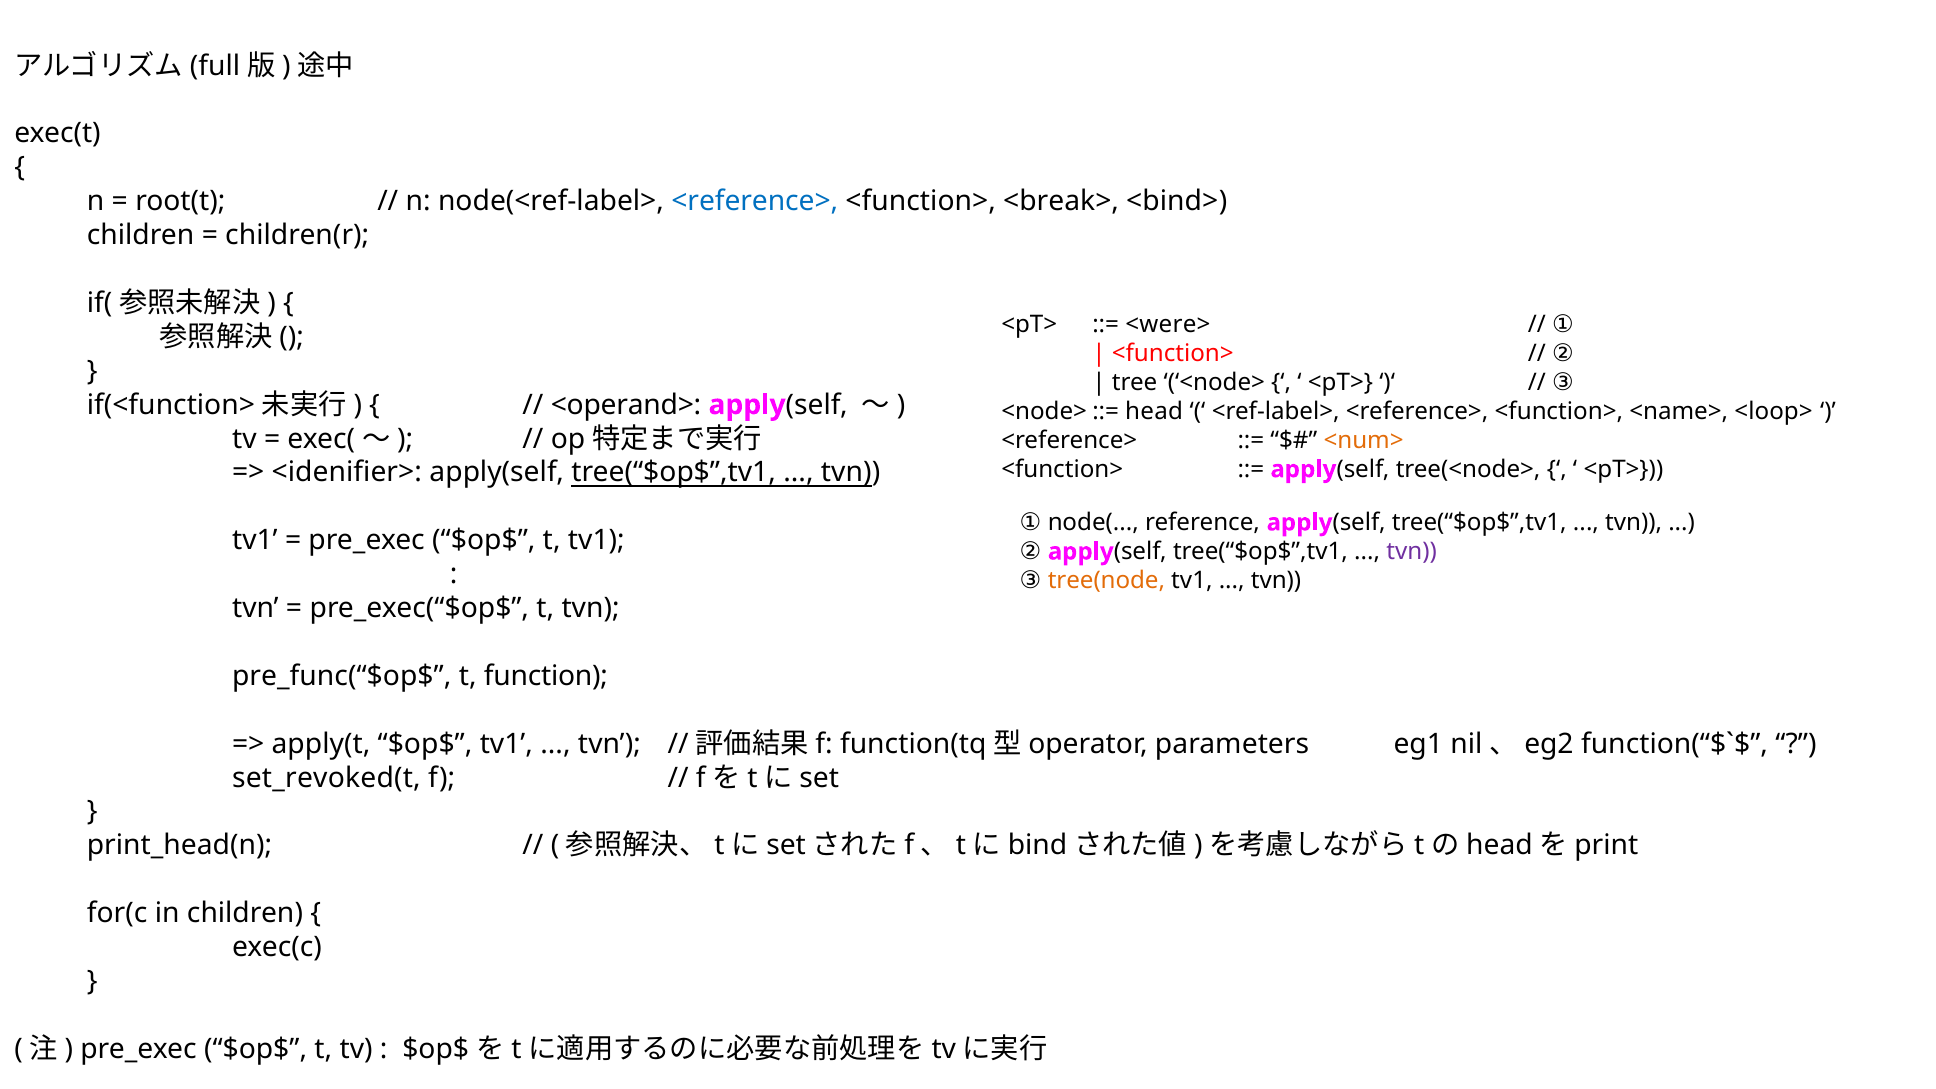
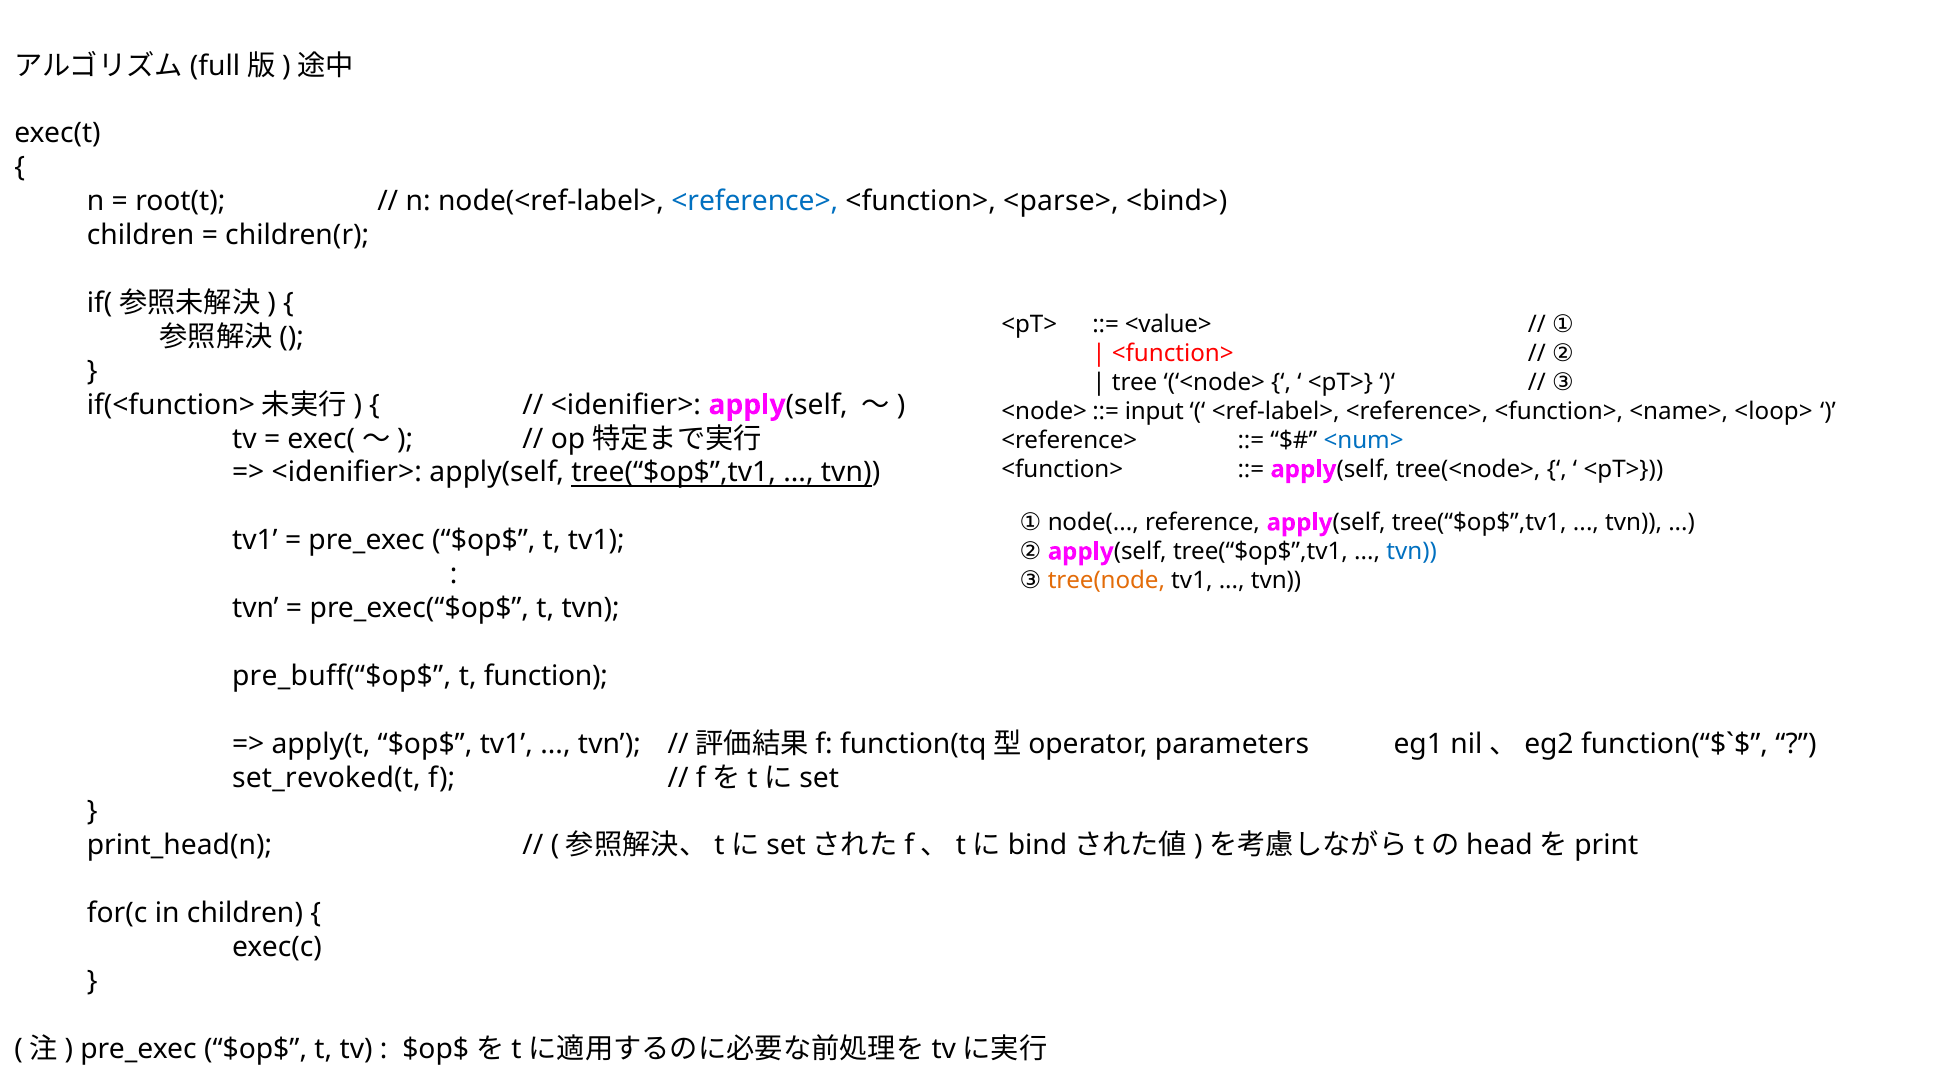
<break>: <break> -> <parse>
<were>: <were> -> <value>
<operand> at (626, 405): <operand> -> <idenifier>
head: head -> input
<num> colour: orange -> blue
tvn at (1412, 552) colour: purple -> blue
pre_func(“$op$: pre_func(“$op$ -> pre_buff(“$op$
